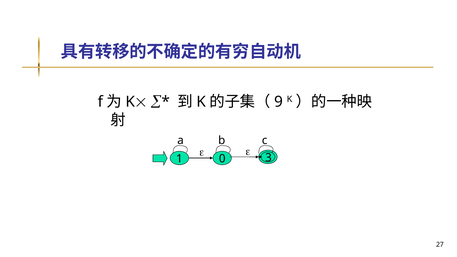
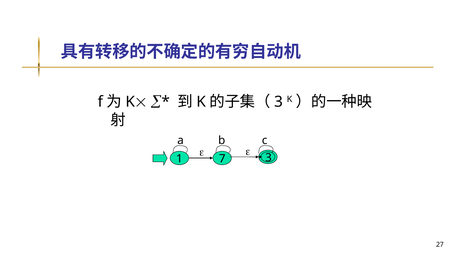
9 at (278, 102): 9 -> 3
0: 0 -> 7
